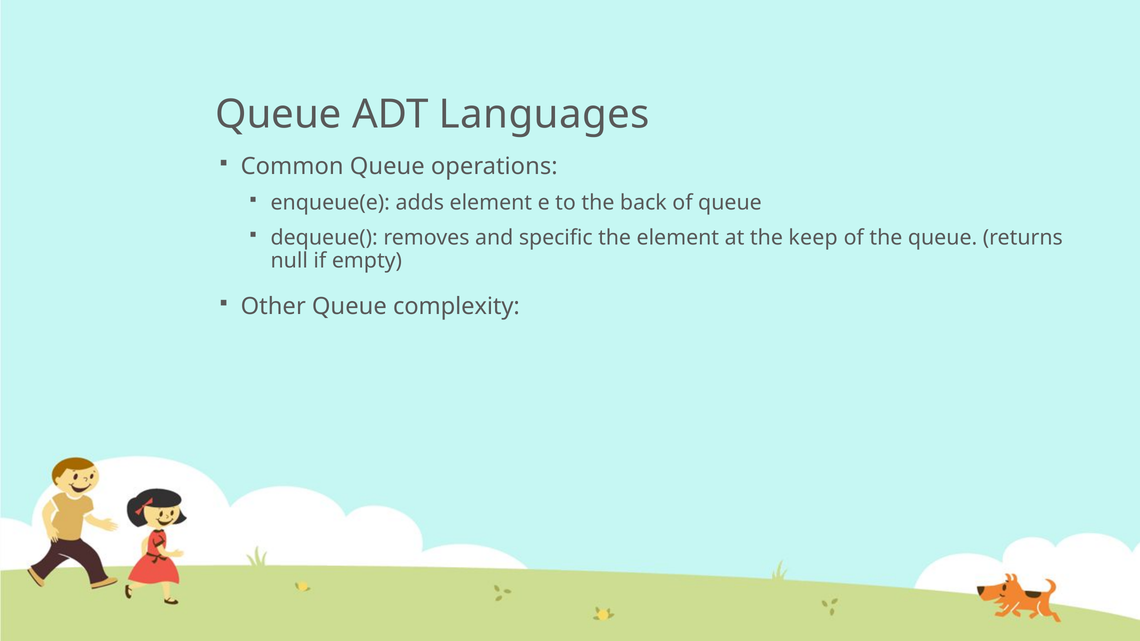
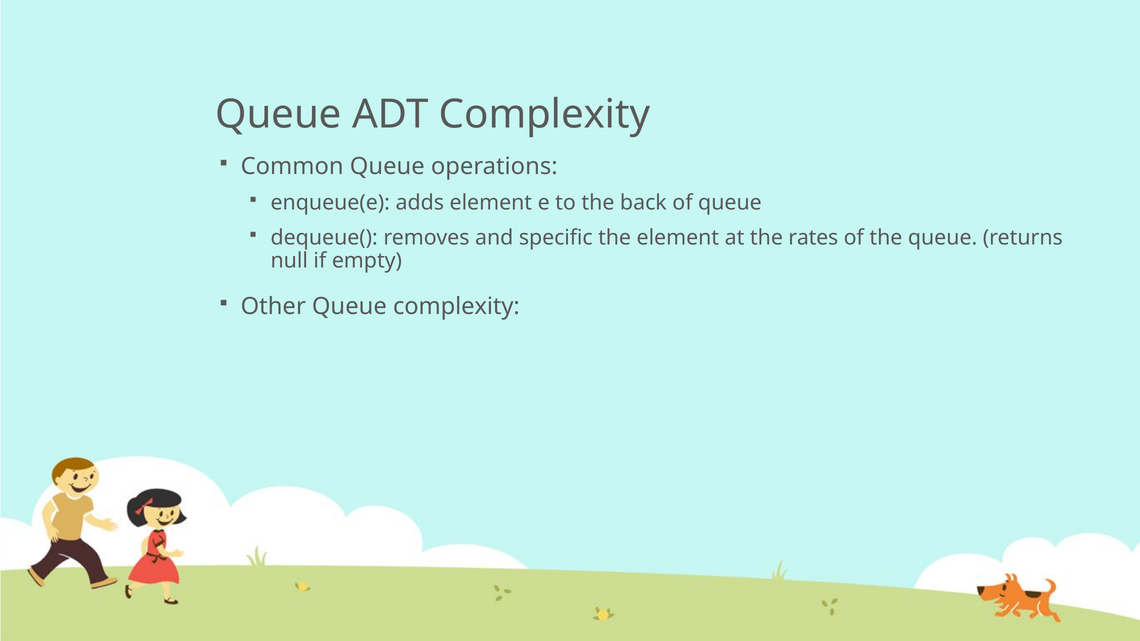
ADT Languages: Languages -> Complexity
keep: keep -> rates
